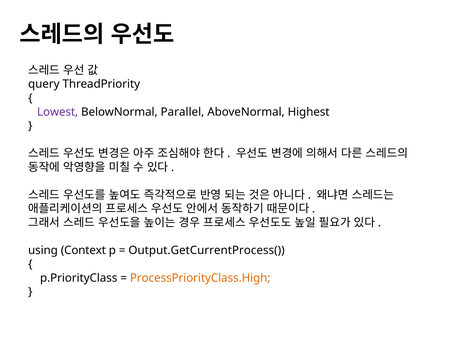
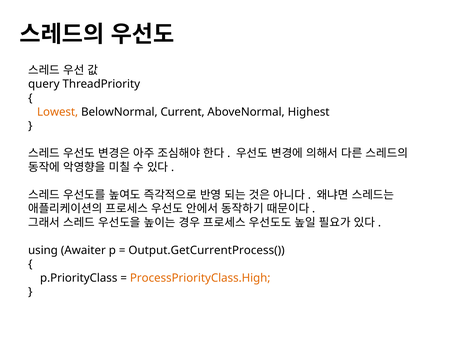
Lowest colour: purple -> orange
Parallel: Parallel -> Current
Context: Context -> Awaiter
